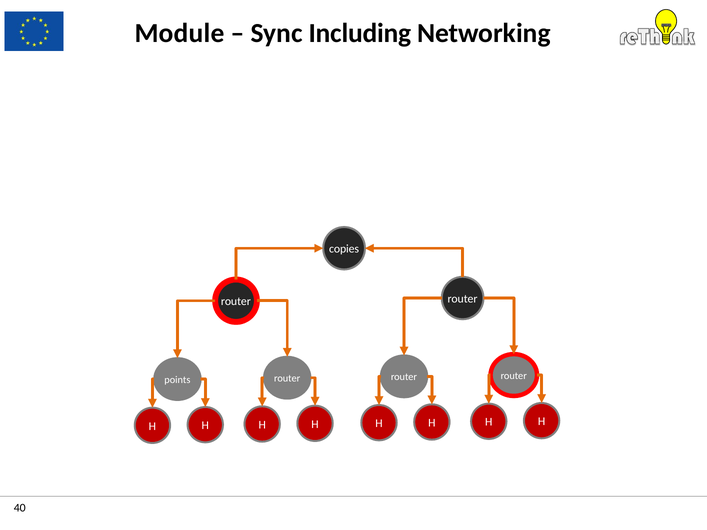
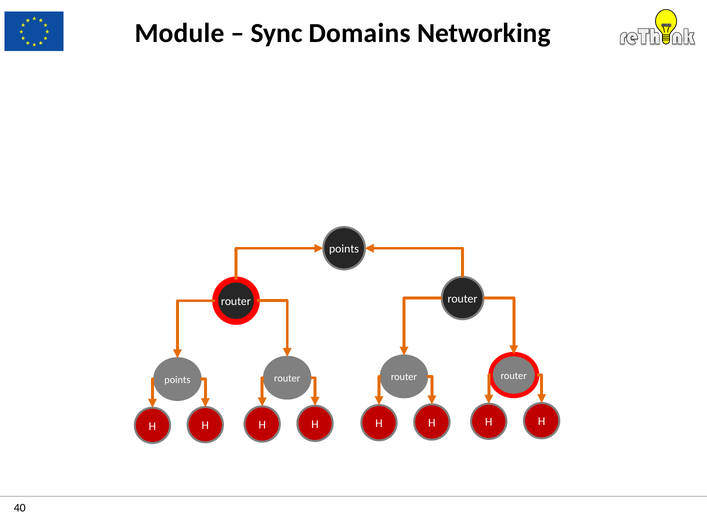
Including: Including -> Domains
copies at (344, 249): copies -> points
